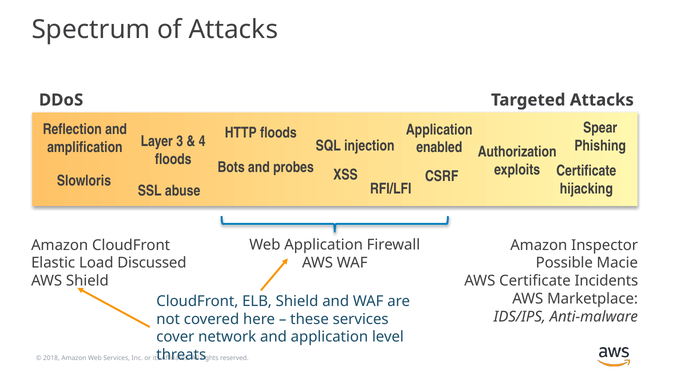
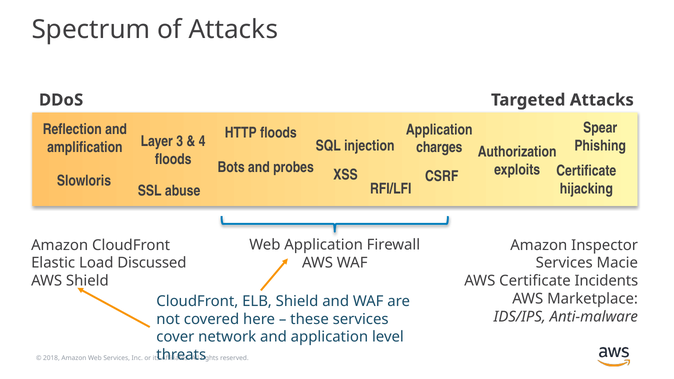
enabled: enabled -> charges
Possible at (564, 263): Possible -> Services
